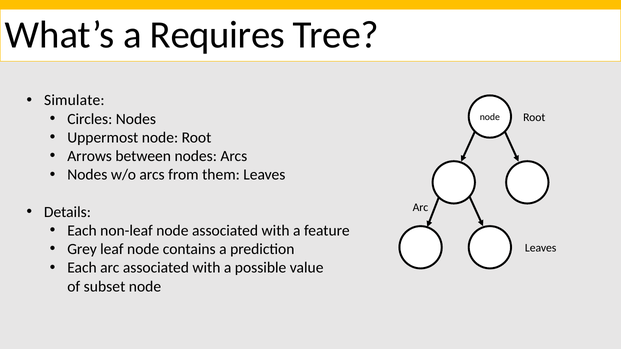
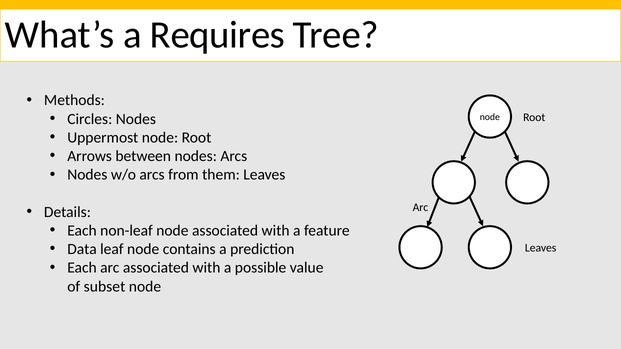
Simulate: Simulate -> Methods
Grey: Grey -> Data
